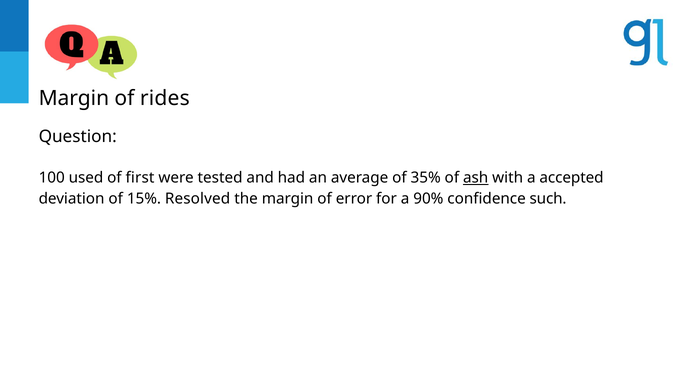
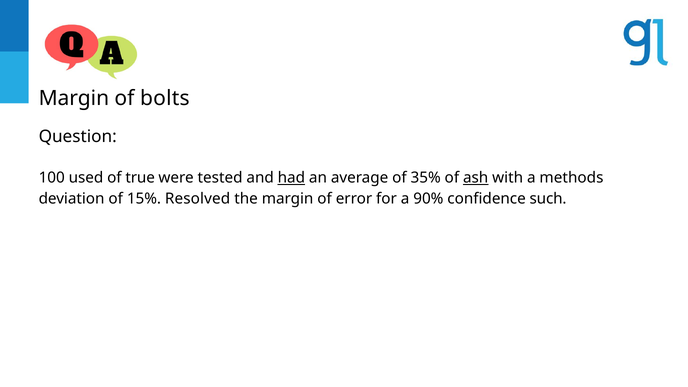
rides: rides -> bolts
first: first -> true
had underline: none -> present
accepted: accepted -> methods
